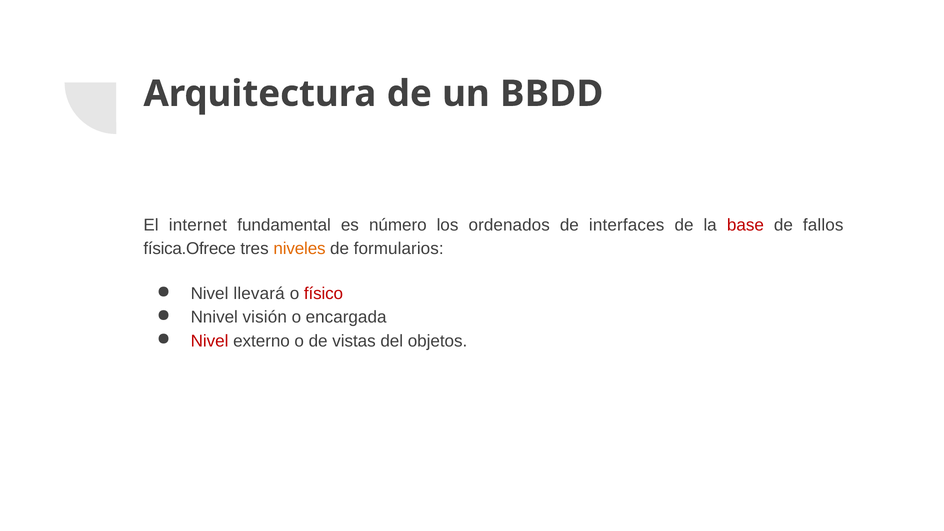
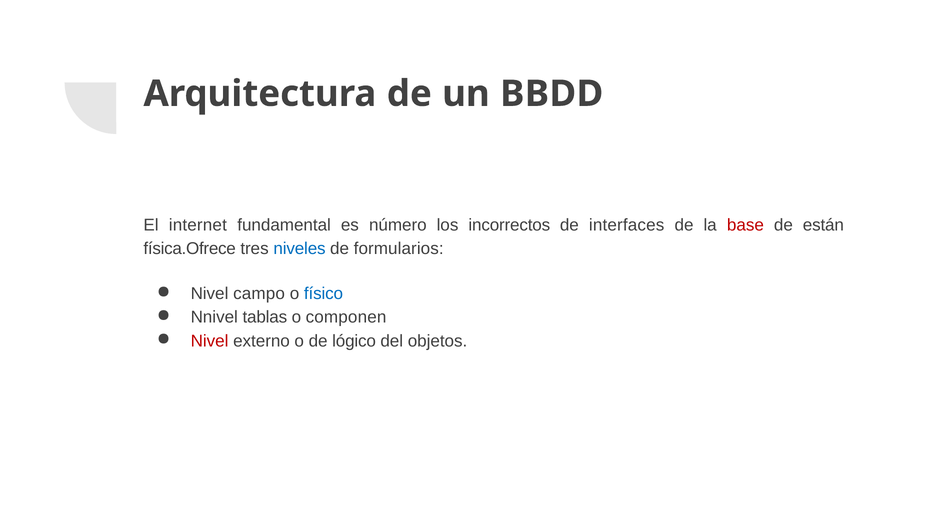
ordenados: ordenados -> incorrectos
fallos: fallos -> están
niveles colour: orange -> blue
llevará: llevará -> campo
físico colour: red -> blue
visión: visión -> tablas
encargada: encargada -> componen
vistas: vistas -> lógico
